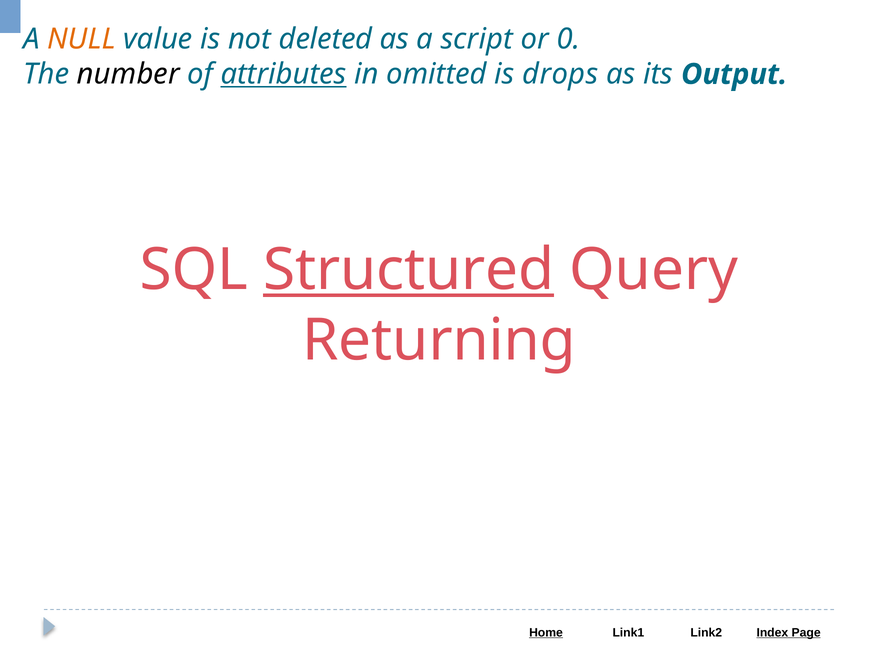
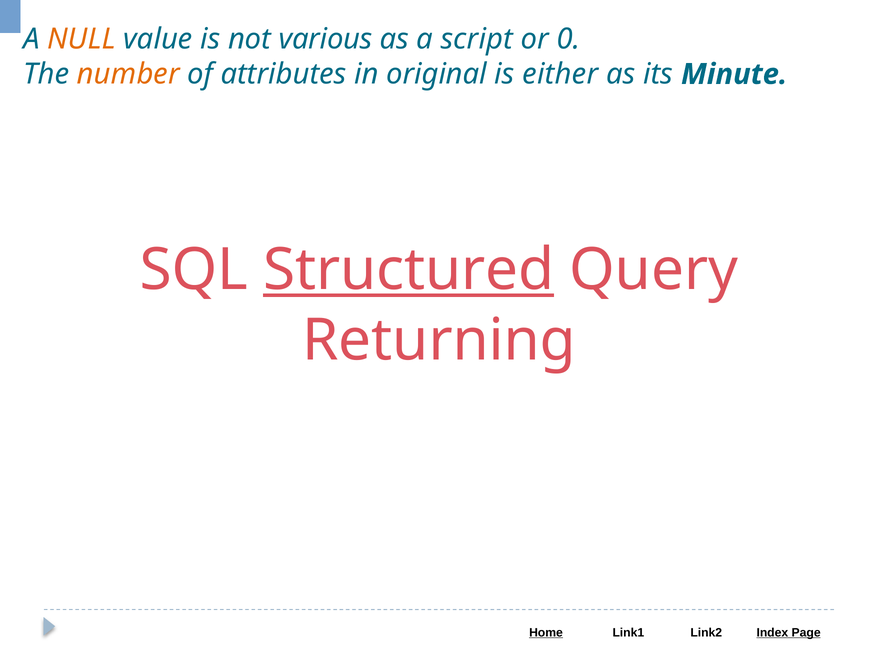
deleted: deleted -> various
number colour: black -> orange
attributes underline: present -> none
omitted: omitted -> original
drops: drops -> either
Output: Output -> Minute
